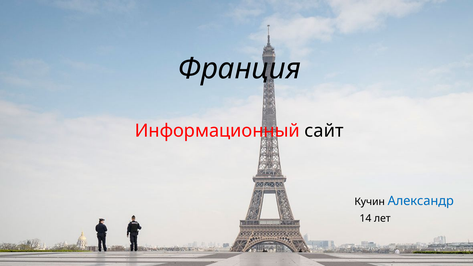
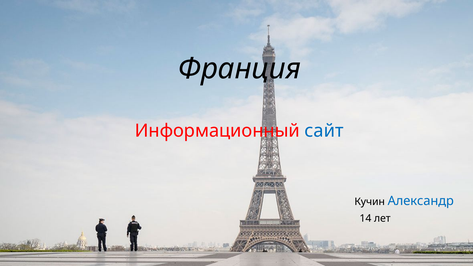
сайт colour: black -> blue
